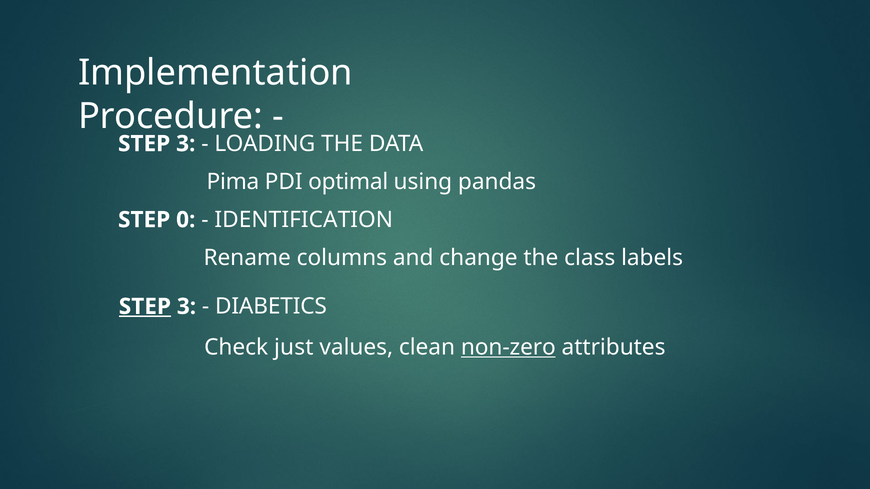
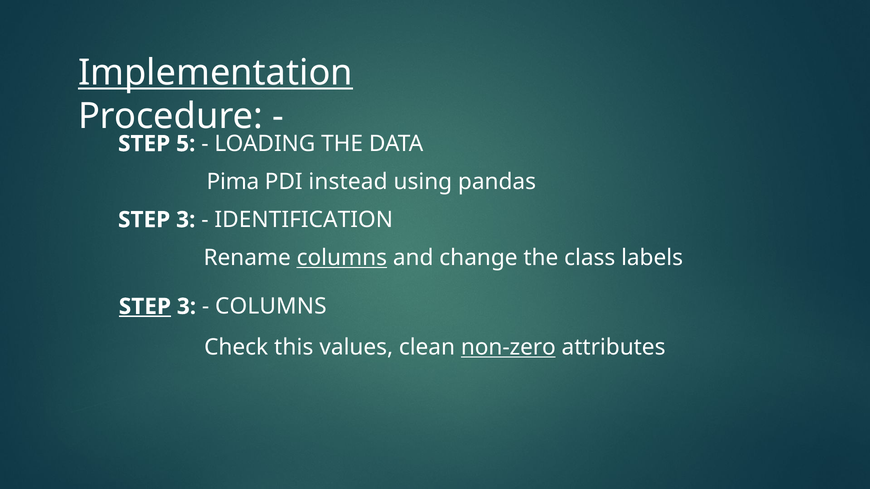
Implementation underline: none -> present
3 at (186, 144): 3 -> 5
optimal: optimal -> instead
0 at (186, 220): 0 -> 3
columns at (342, 258) underline: none -> present
DIABETICS at (271, 307): DIABETICS -> COLUMNS
just: just -> this
